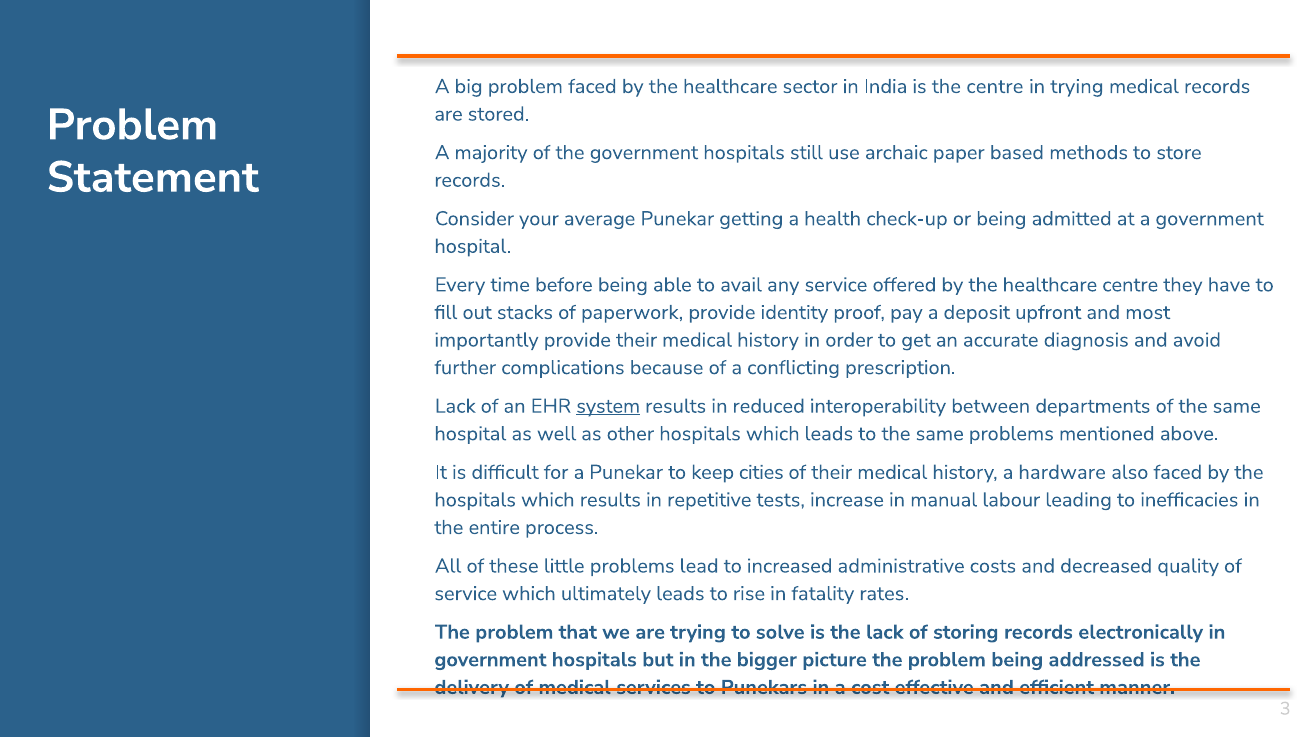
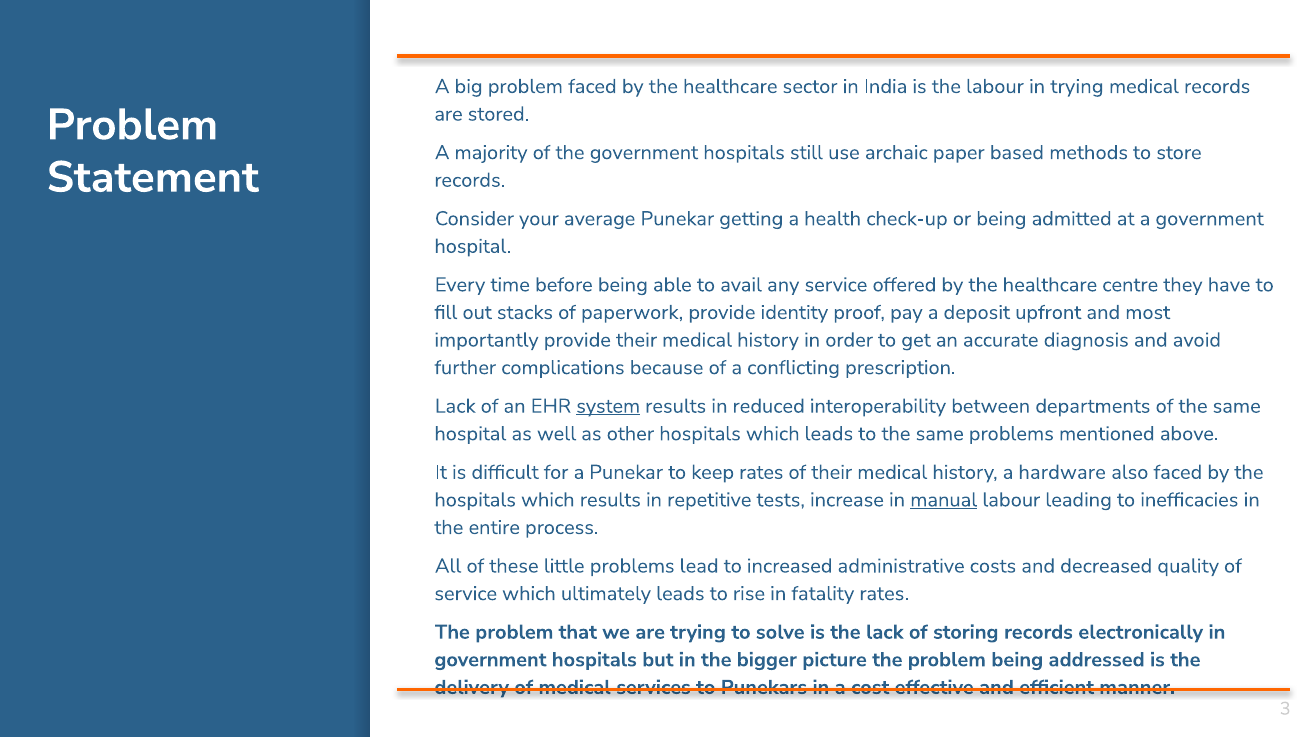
the centre: centre -> labour
keep cities: cities -> rates
manual underline: none -> present
